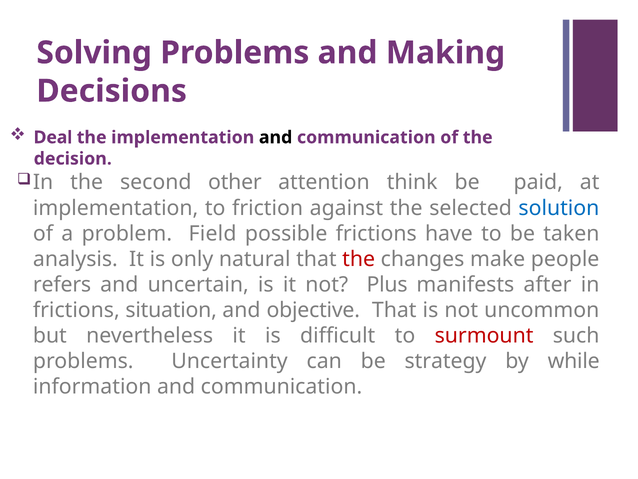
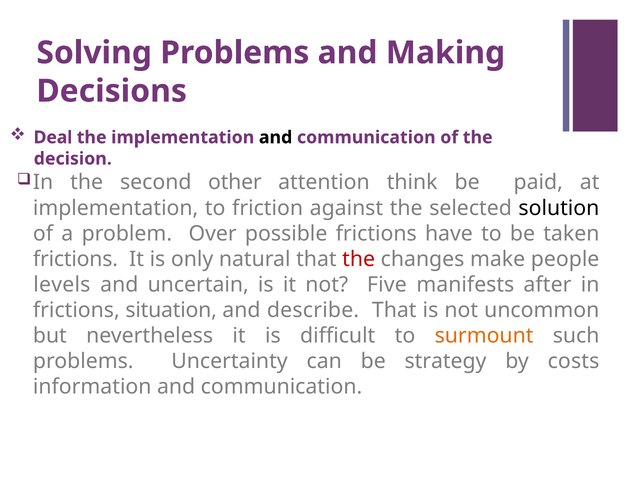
solution colour: blue -> black
Field: Field -> Over
analysis at (75, 259): analysis -> frictions
refers: refers -> levels
Plus: Plus -> Five
objective: objective -> describe
surmount colour: red -> orange
while: while -> costs
